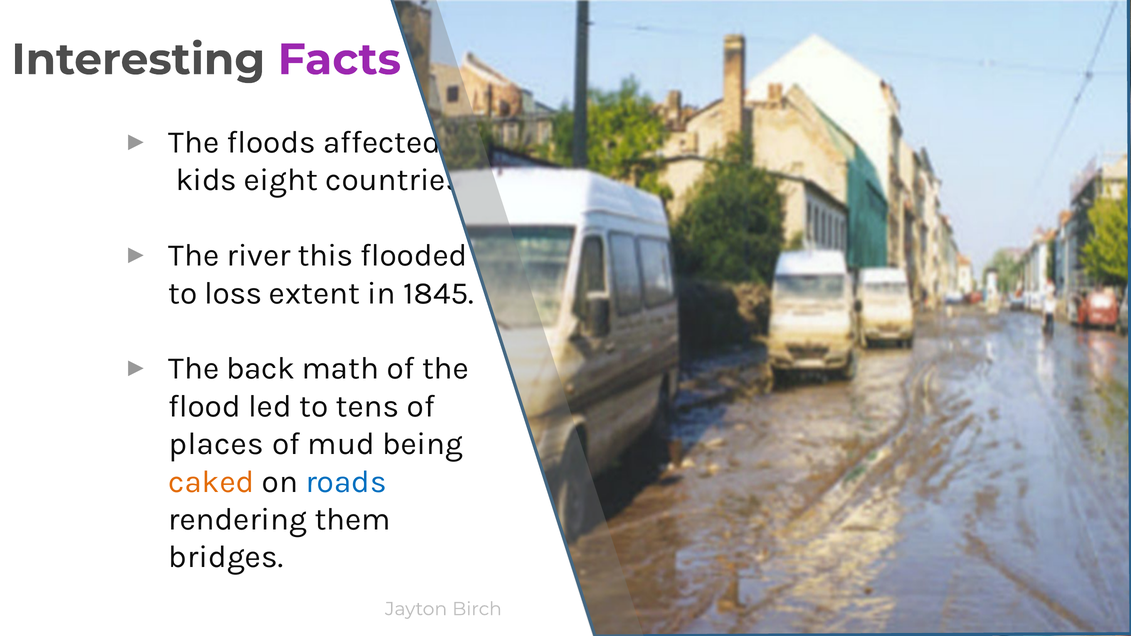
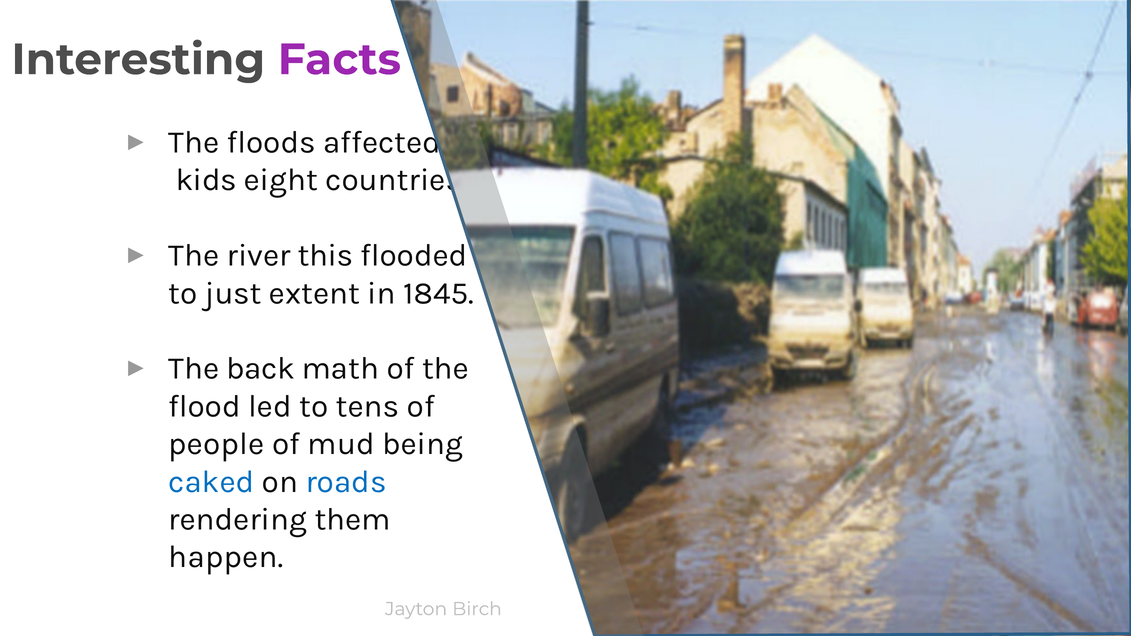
loss: loss -> just
places: places -> people
caked colour: orange -> blue
bridges: bridges -> happen
